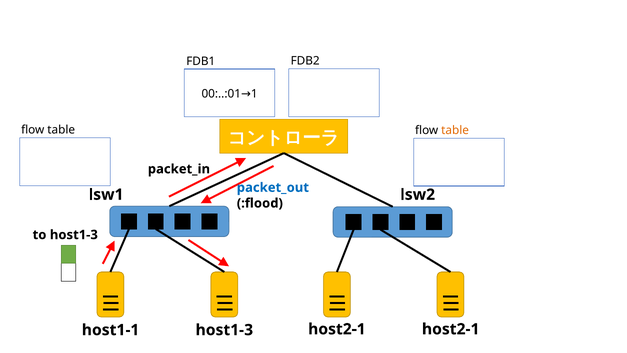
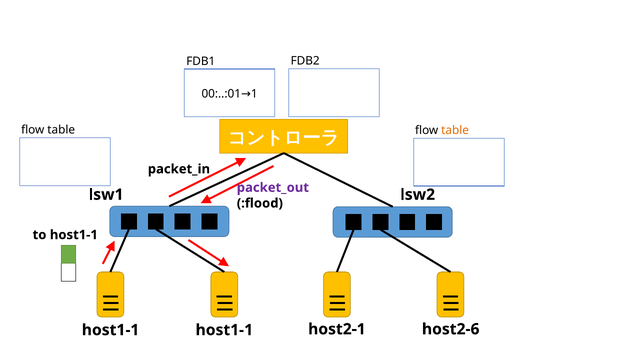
packet_out colour: blue -> purple
to host1-3: host1-3 -> host1-1
host1-1 host1-3: host1-3 -> host1-1
host2-1 host2-1: host2-1 -> host2-6
